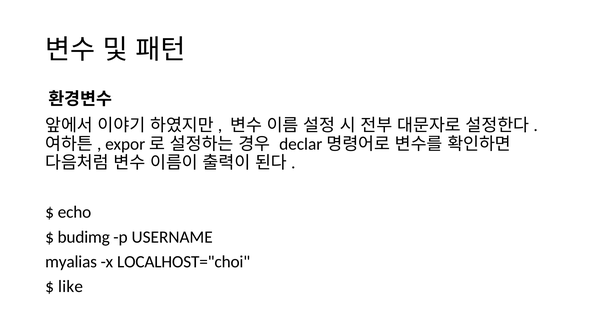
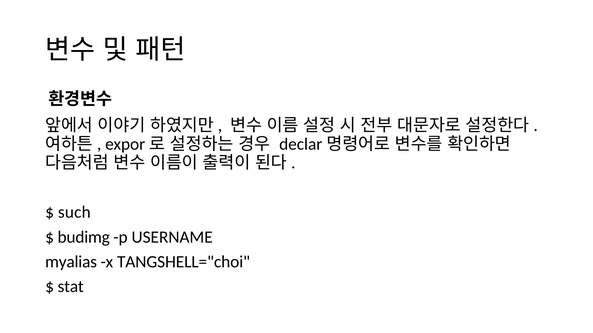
echo: echo -> such
LOCALHOST="choi: LOCALHOST="choi -> TANGSHELL="choi
like: like -> stat
